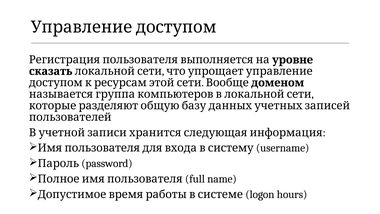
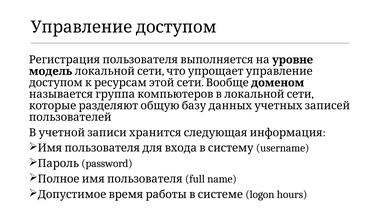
сказать: сказать -> модель
